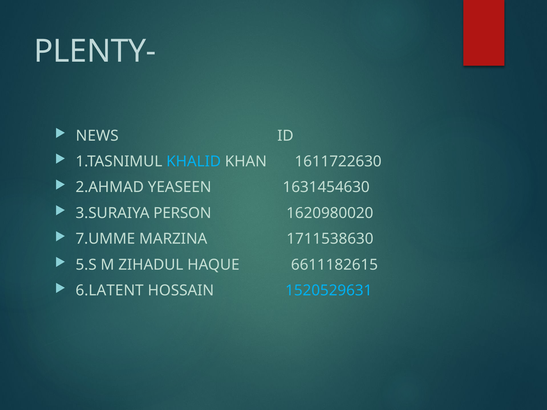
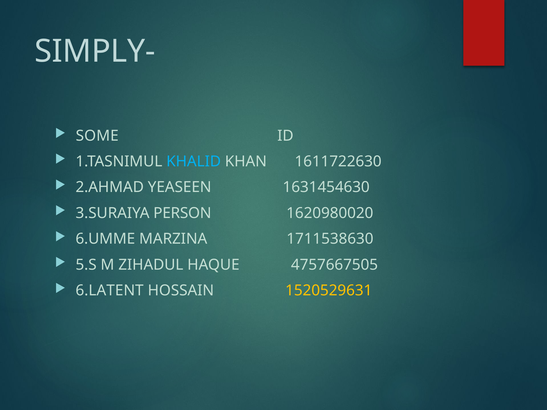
PLENTY-: PLENTY- -> SIMPLY-
NEWS: NEWS -> SOME
7.UMME: 7.UMME -> 6.UMME
6611182615: 6611182615 -> 4757667505
1520529631 colour: light blue -> yellow
